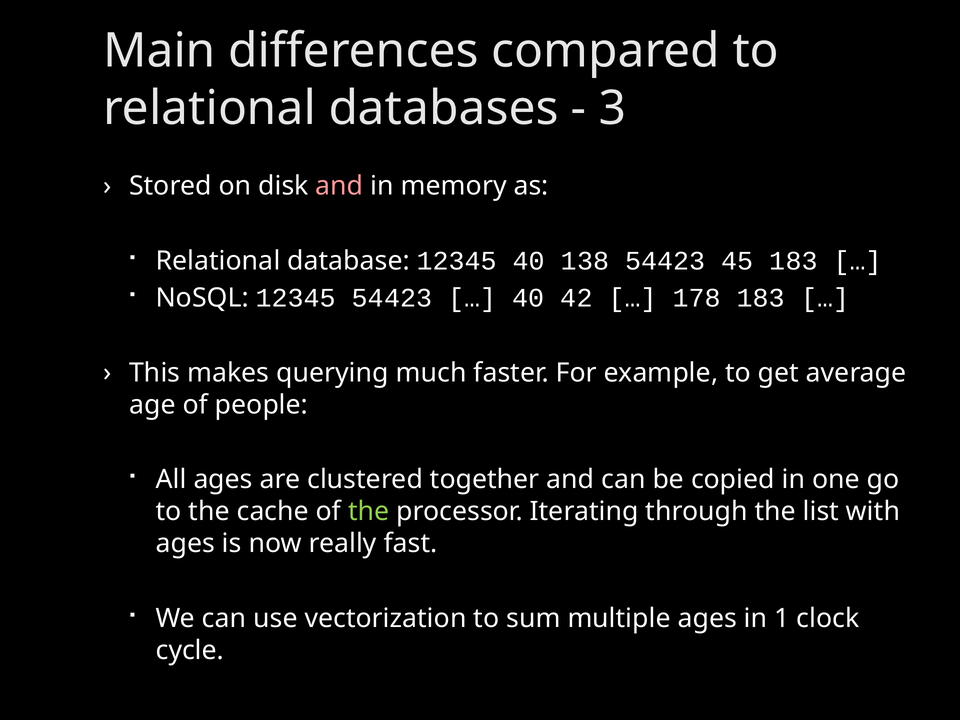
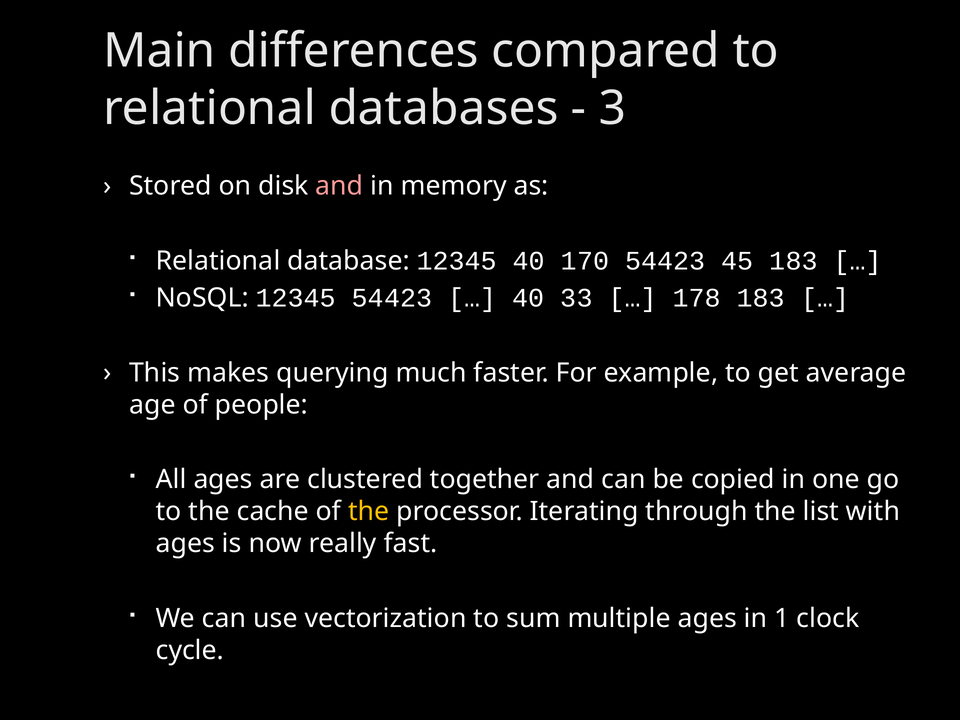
138: 138 -> 170
42: 42 -> 33
the at (369, 512) colour: light green -> yellow
